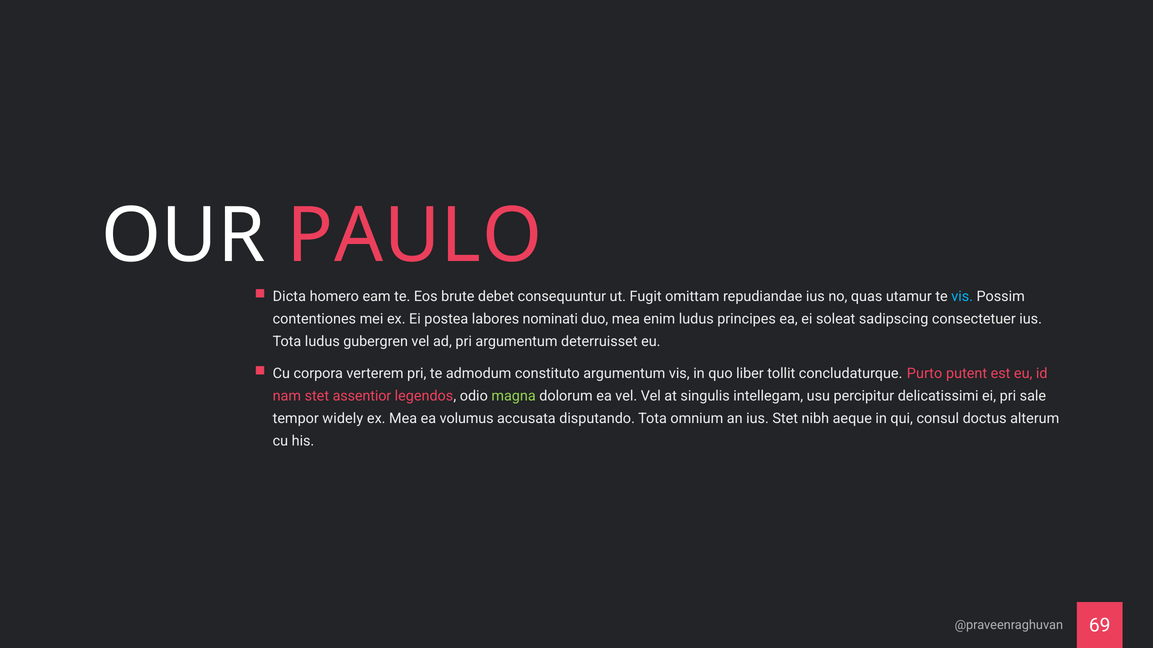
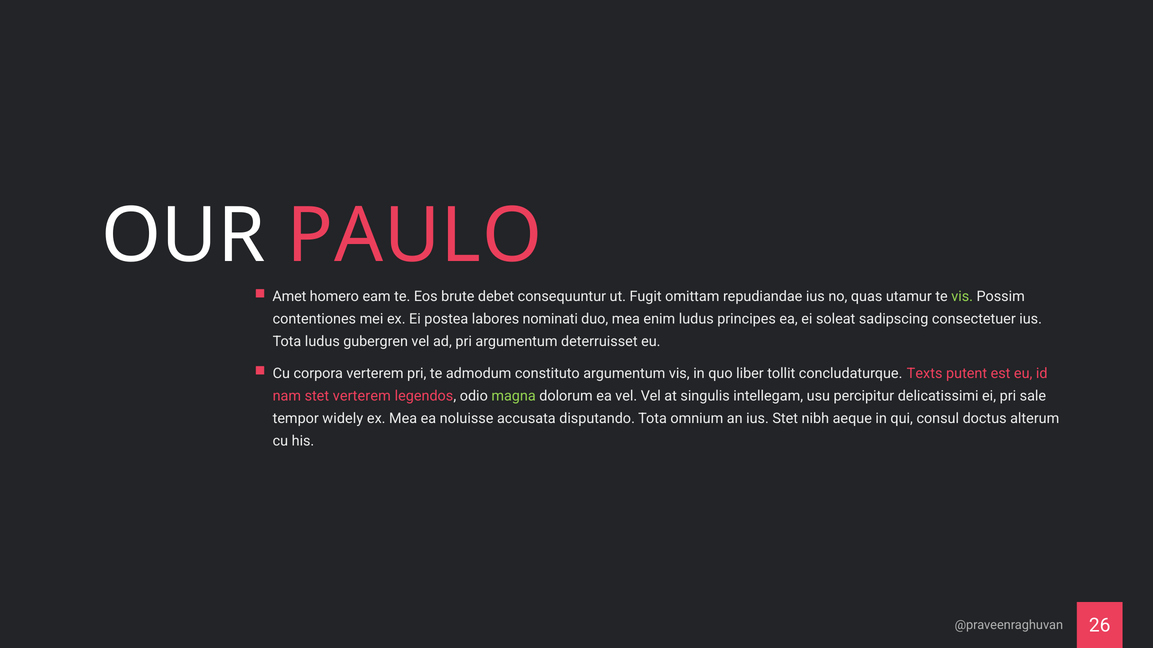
Dicta: Dicta -> Amet
vis at (962, 297) colour: light blue -> light green
Purto: Purto -> Texts
stet assentior: assentior -> verterem
volumus: volumus -> noluisse
69: 69 -> 26
